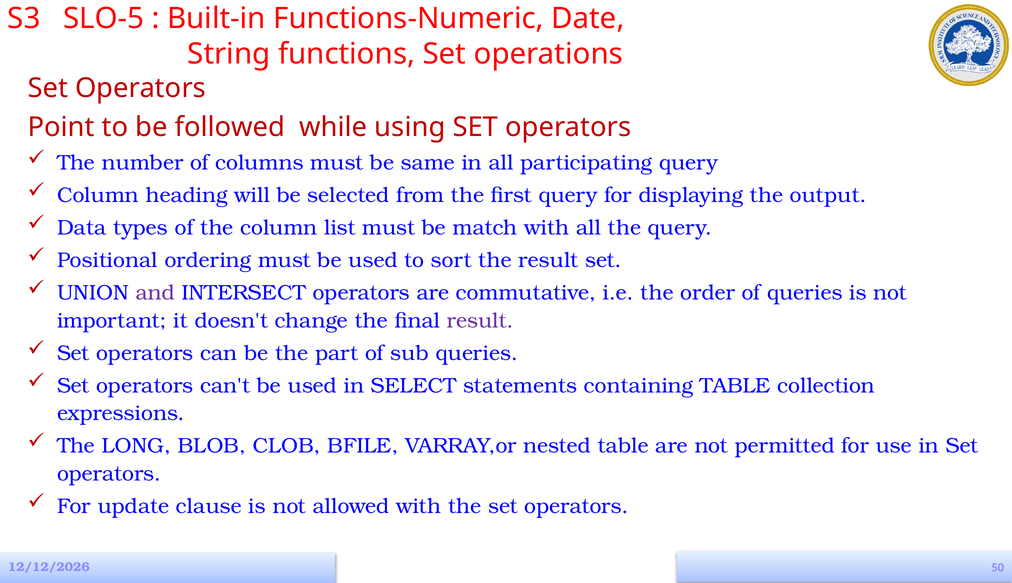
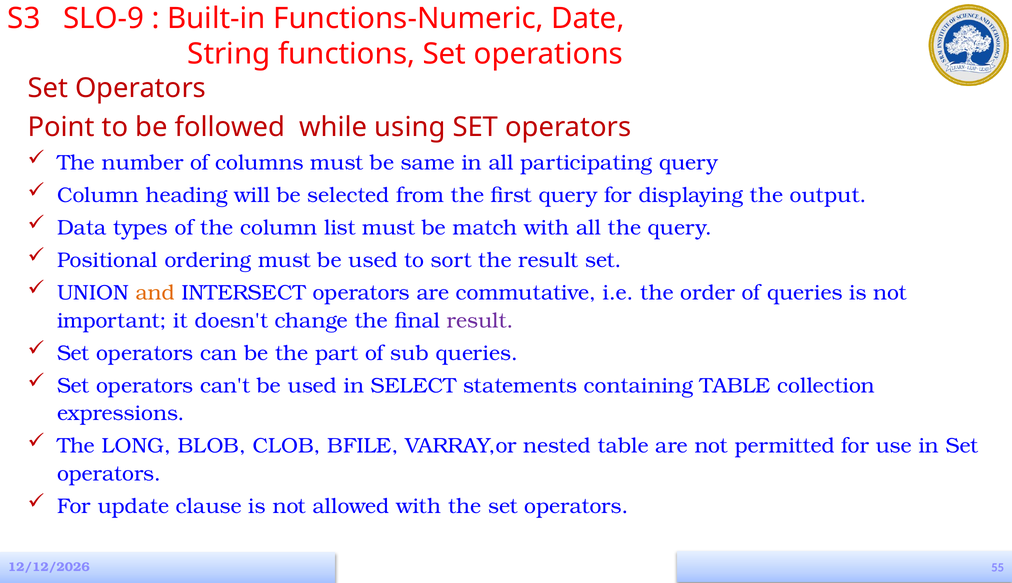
SLO-5: SLO-5 -> SLO-9
and colour: purple -> orange
50: 50 -> 55
